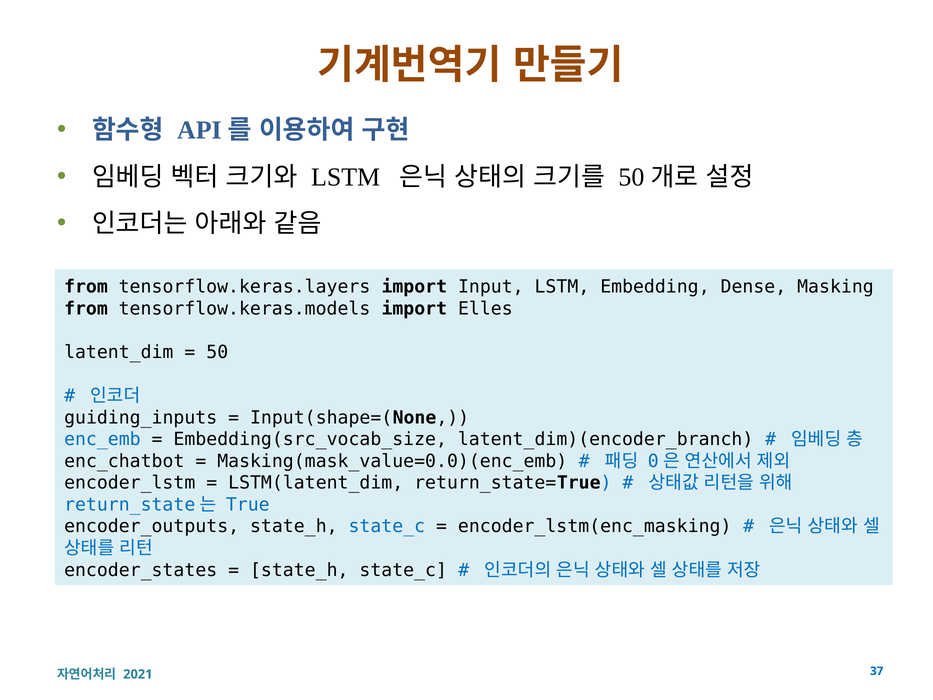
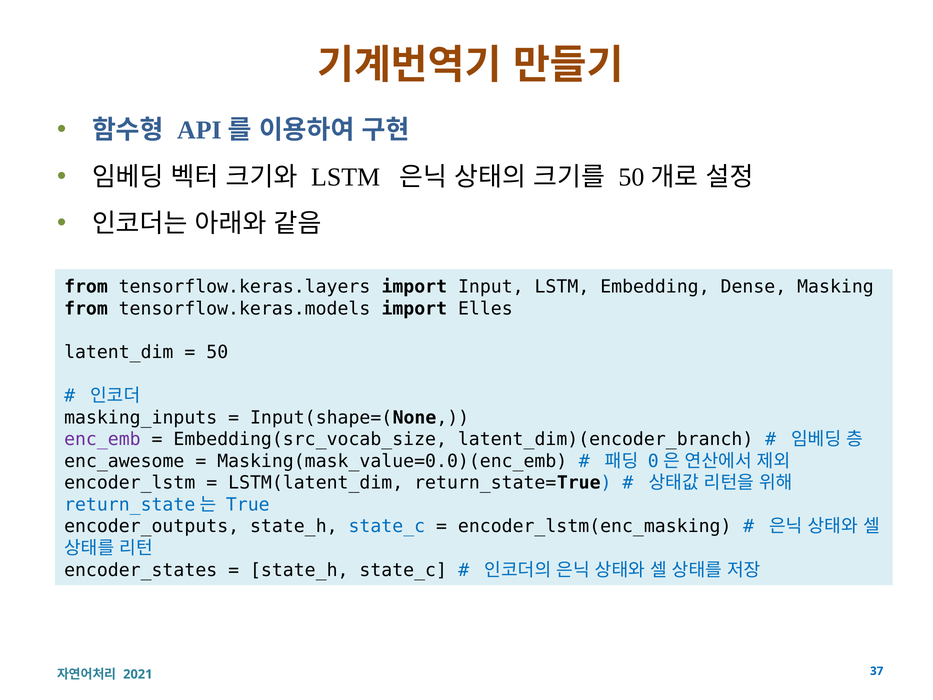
guiding_inputs: guiding_inputs -> masking_inputs
enc_emb colour: blue -> purple
enc_chatbot: enc_chatbot -> enc_awesome
